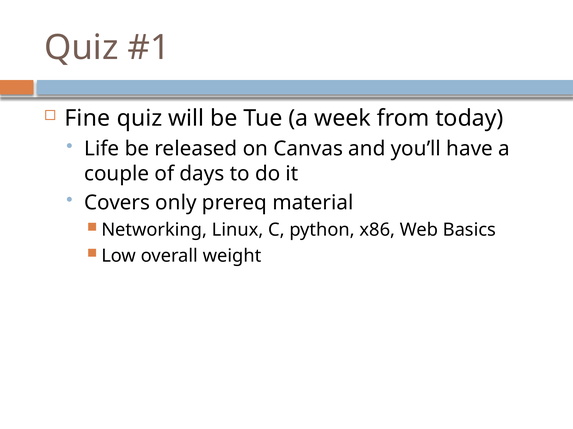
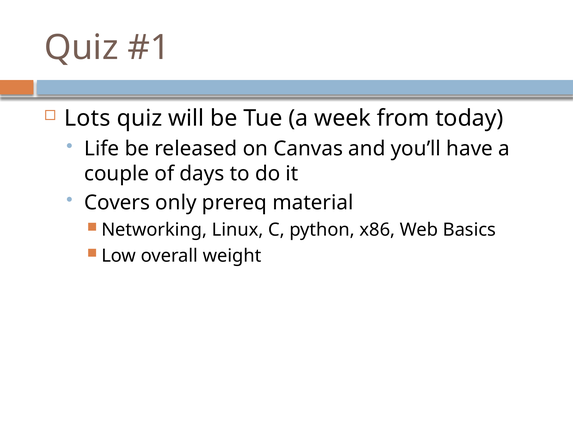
Fine: Fine -> Lots
